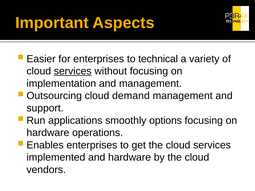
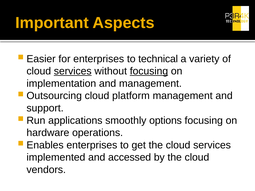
focusing at (149, 71) underline: none -> present
demand: demand -> platform
and hardware: hardware -> accessed
